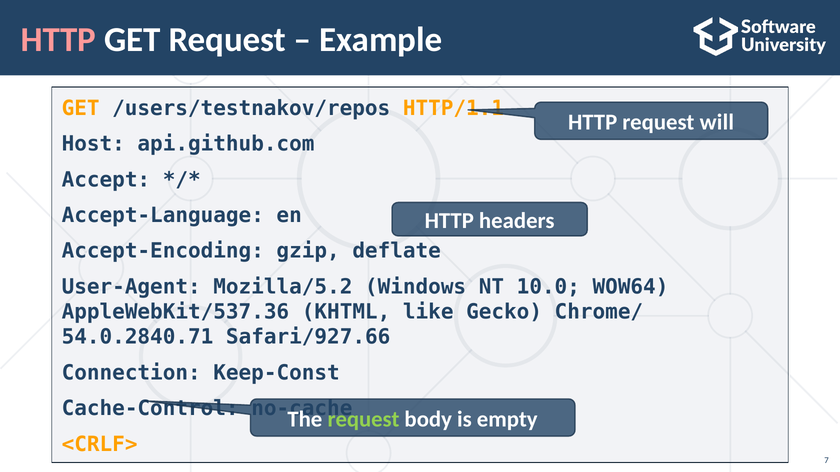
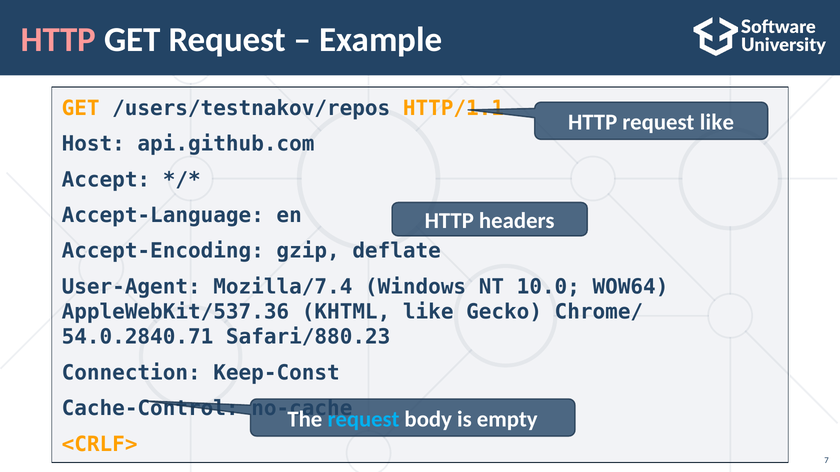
request will: will -> like
Mozilla/5.2: Mozilla/5.2 -> Mozilla/7.4
Safari/927.66: Safari/927.66 -> Safari/880.23
request at (363, 420) colour: light green -> light blue
